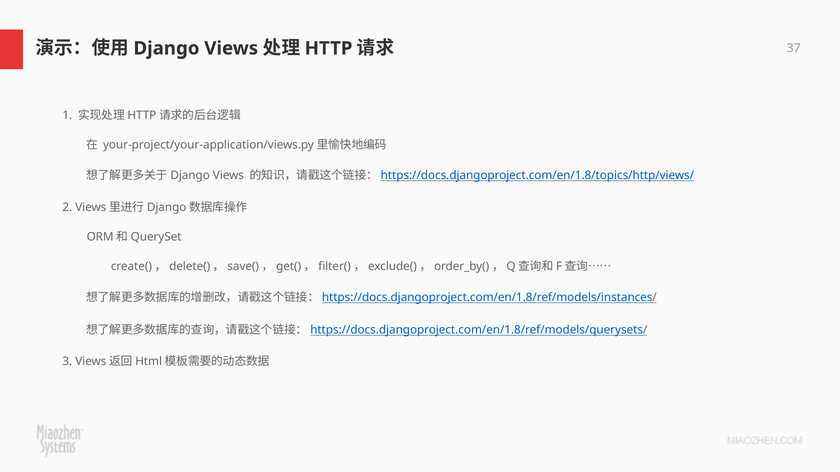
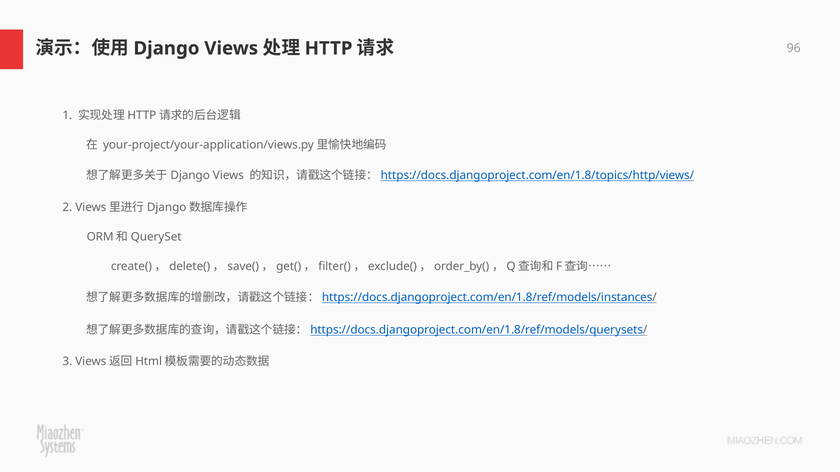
37: 37 -> 96
